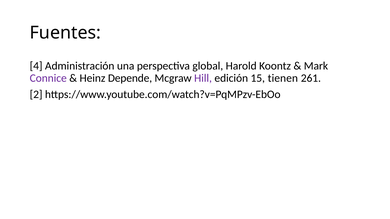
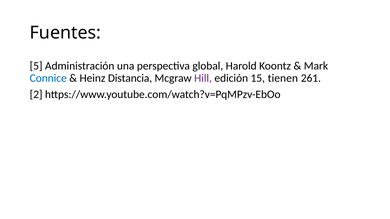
4: 4 -> 5
Connice colour: purple -> blue
Depende: Depende -> Distancia
